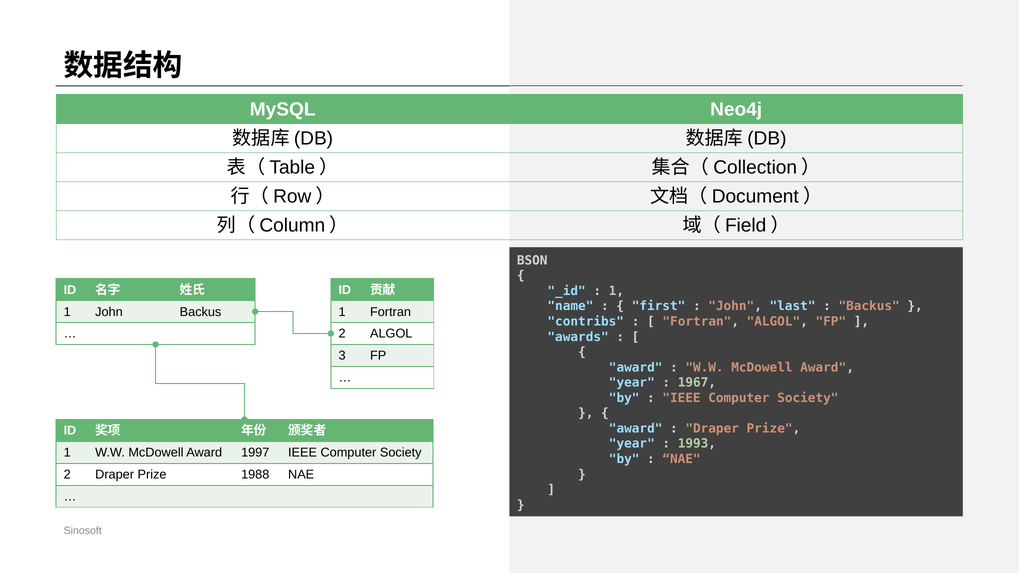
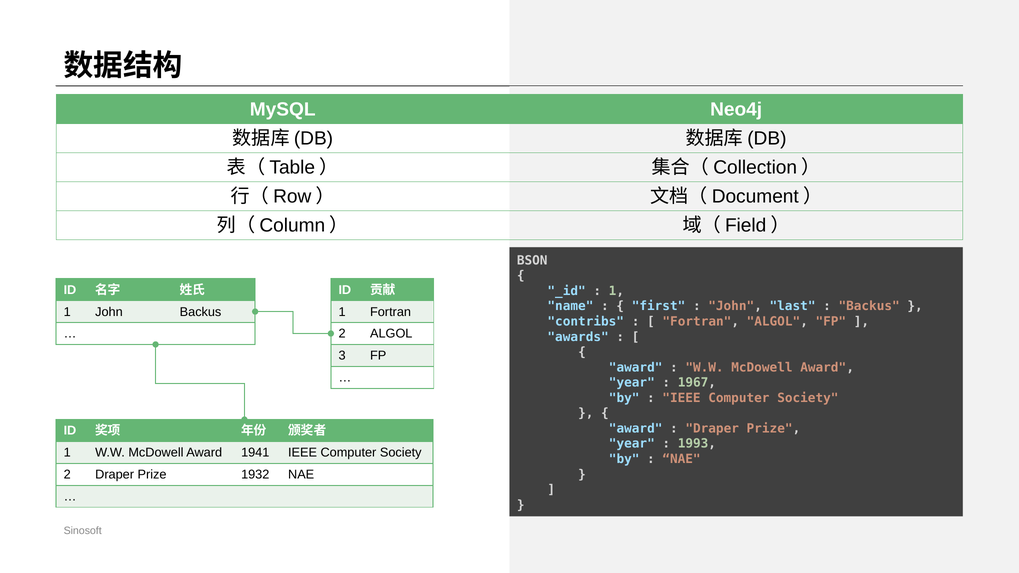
1997: 1997 -> 1941
1988: 1988 -> 1932
